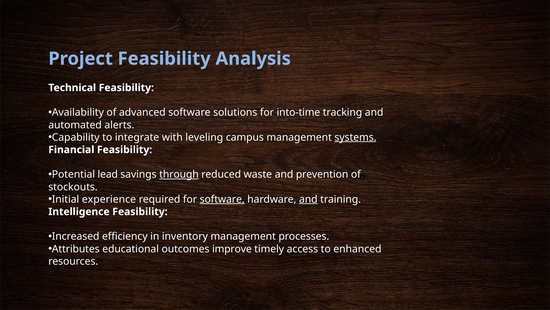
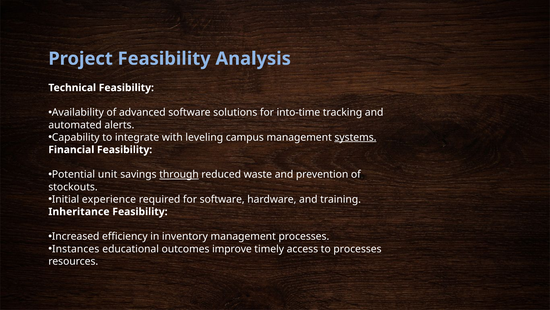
lead: lead -> unit
software at (222, 199) underline: present -> none
and at (308, 199) underline: present -> none
Intelligence: Intelligence -> Inheritance
Attributes: Attributes -> Instances
to enhanced: enhanced -> processes
